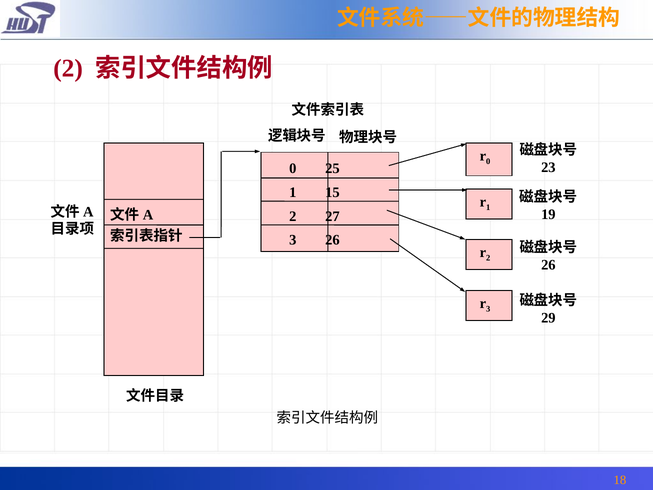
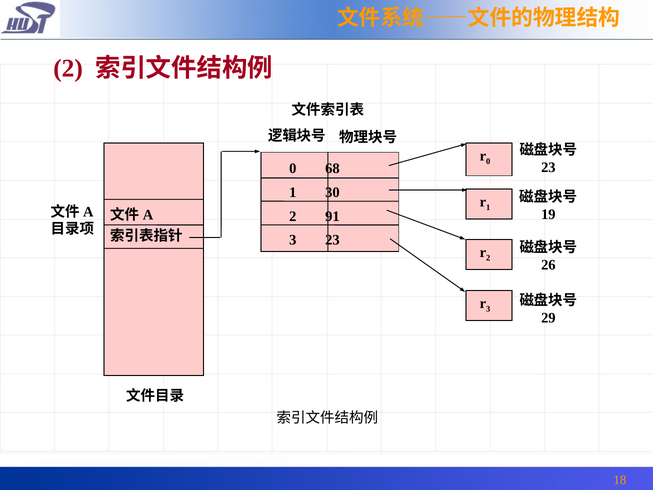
25: 25 -> 68
15: 15 -> 30
27: 27 -> 91
3 26: 26 -> 23
